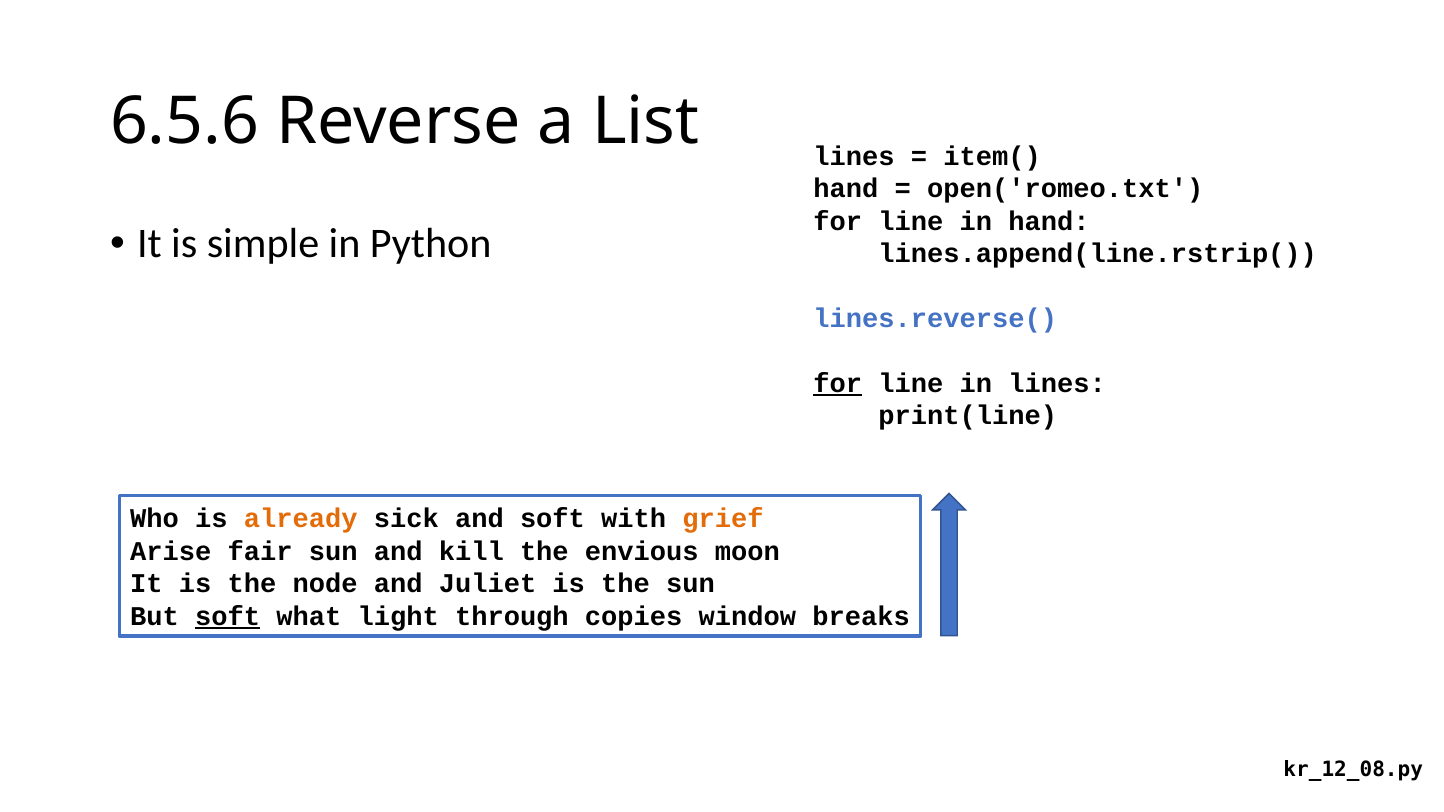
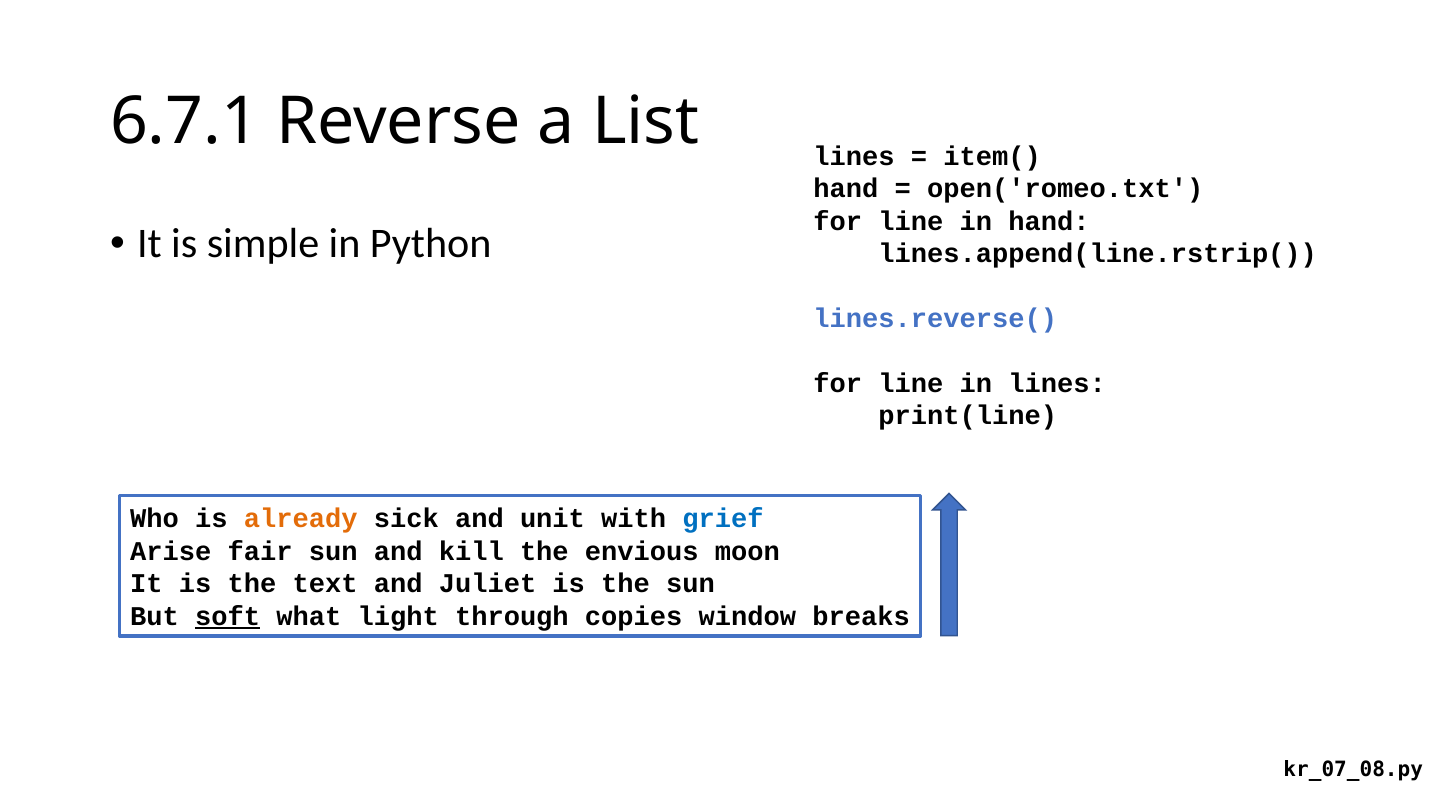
6.5.6: 6.5.6 -> 6.7.1
for at (838, 384) underline: present -> none
and soft: soft -> unit
grief colour: orange -> blue
node: node -> text
kr_12_08.py: kr_12_08.py -> kr_07_08.py
